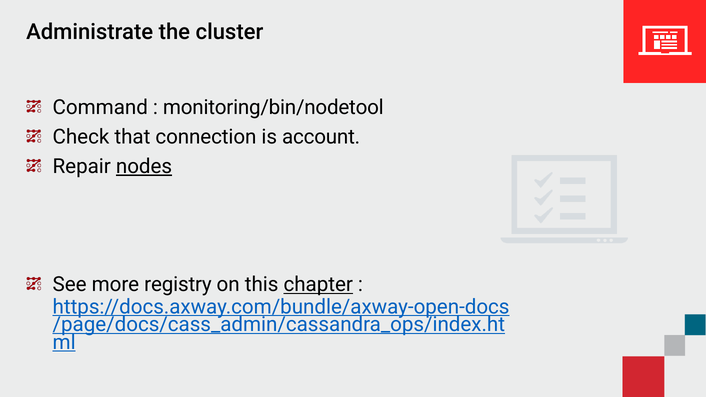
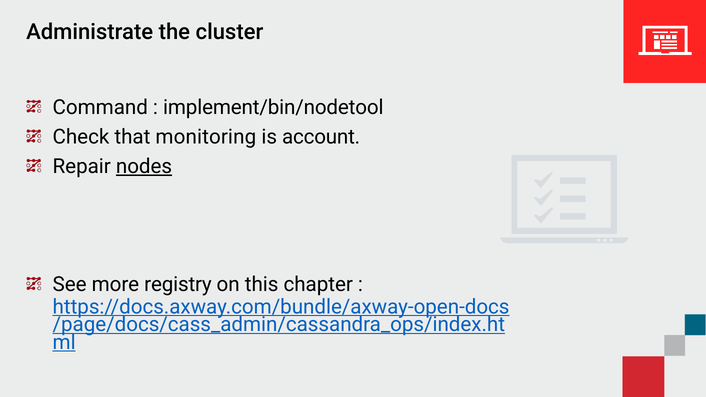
monitoring/bin/nodetool: monitoring/bin/nodetool -> implement/bin/nodetool
connection: connection -> monitoring
chapter underline: present -> none
